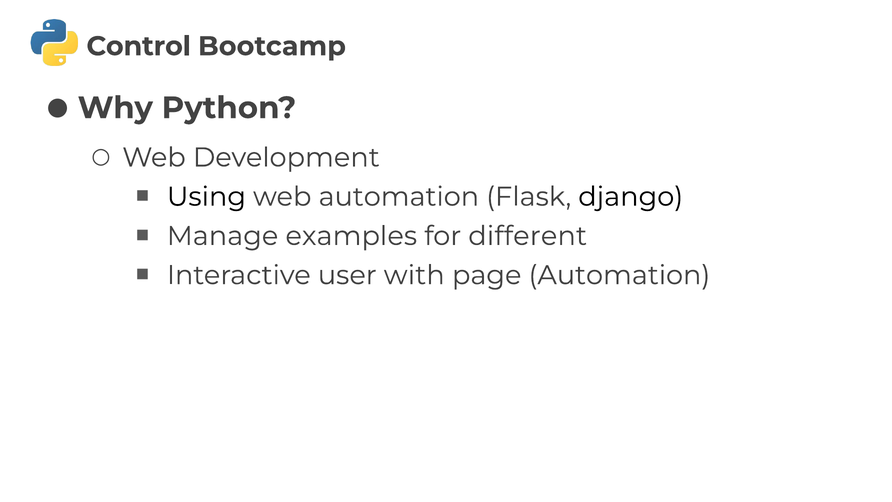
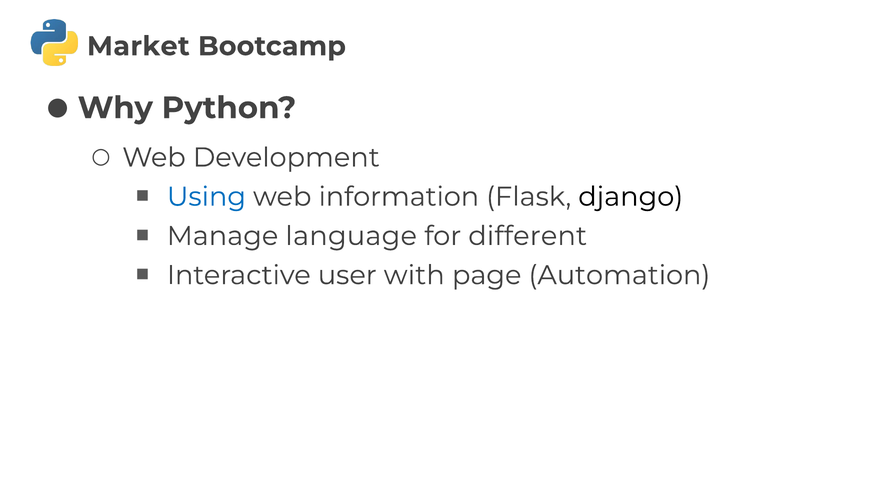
Control: Control -> Market
Using colour: black -> blue
web automation: automation -> information
examples: examples -> language
